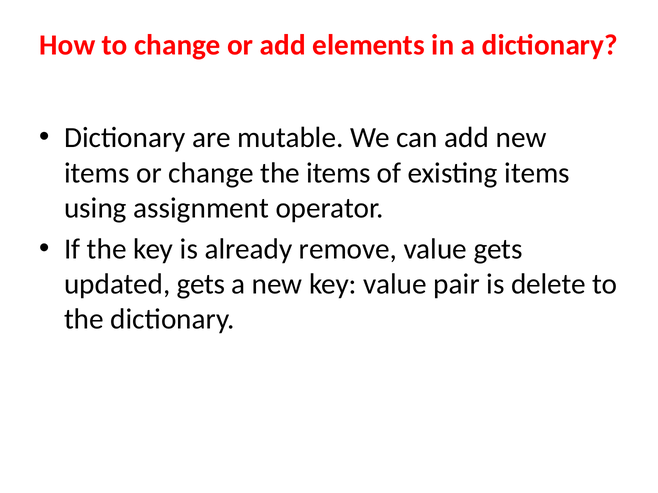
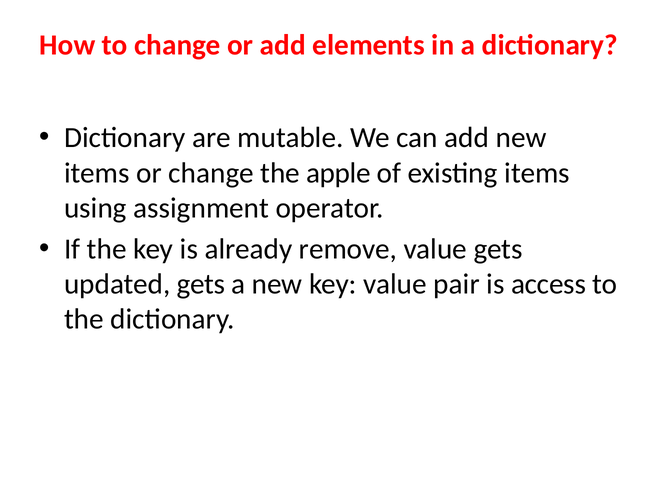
the items: items -> apple
delete: delete -> access
